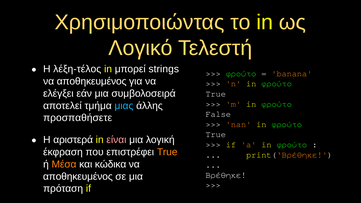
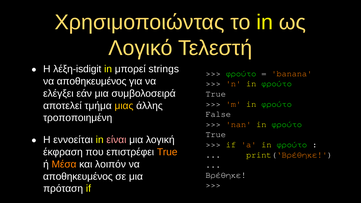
λέξη-τέλος: λέξη-τέλος -> λέξη-isdigit
μιας colour: light blue -> yellow
προσπαθήσετε: προσπαθήσετε -> τροποποιημένη
αριστερά: αριστερά -> εννοείται
κώδικα: κώδικα -> λοιπόν
